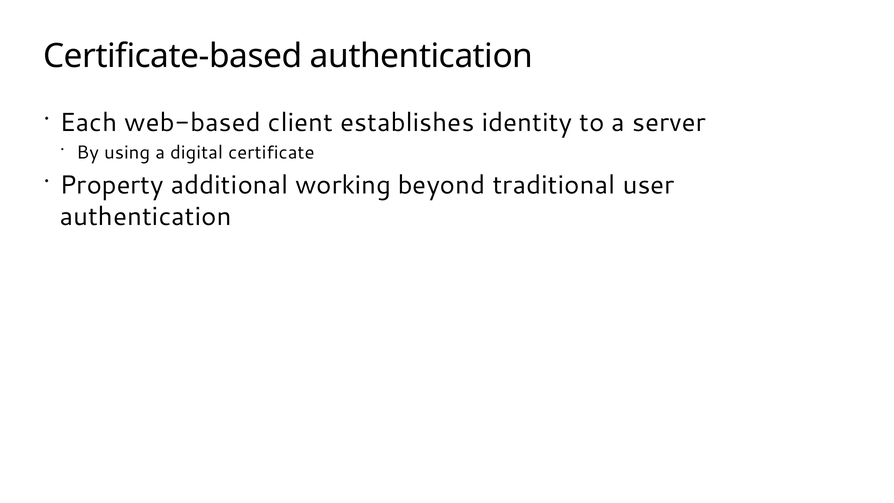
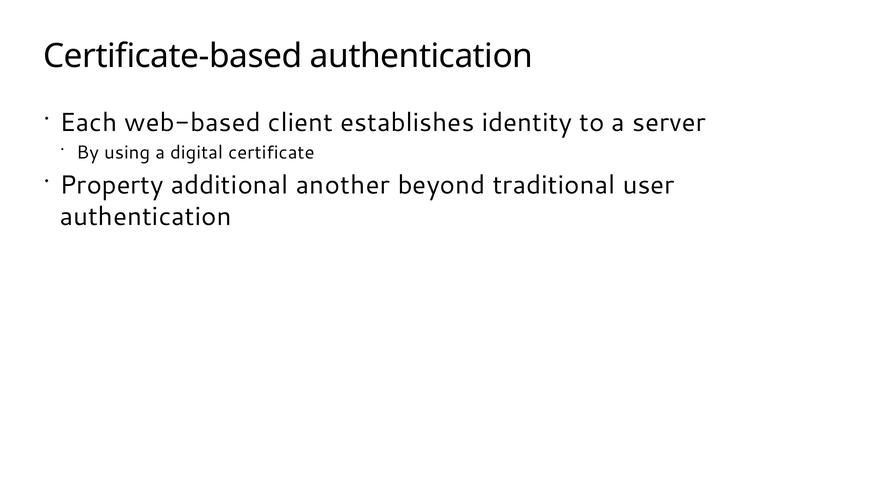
working: working -> another
